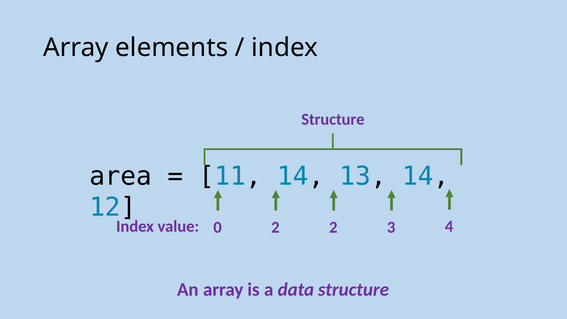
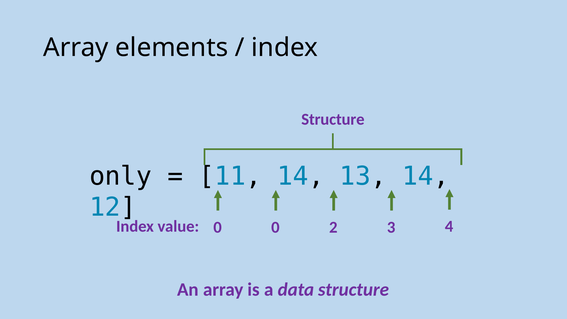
area: area -> only
0 2: 2 -> 0
